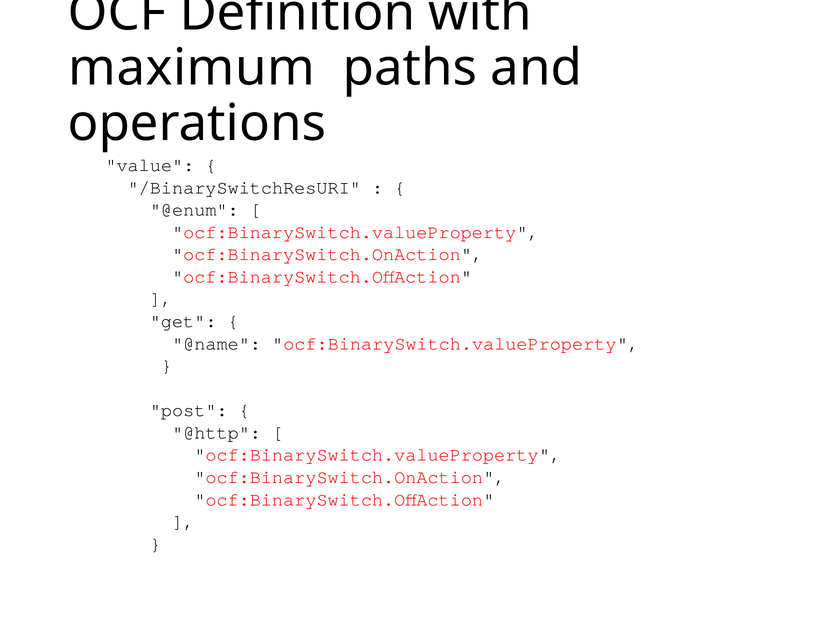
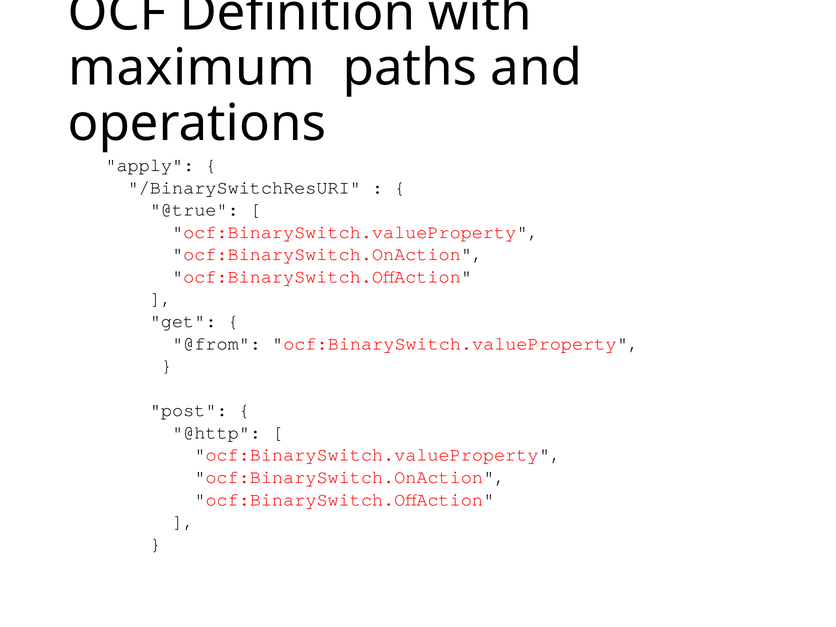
value: value -> apply
@enum: @enum -> @true
@name: @name -> @from
